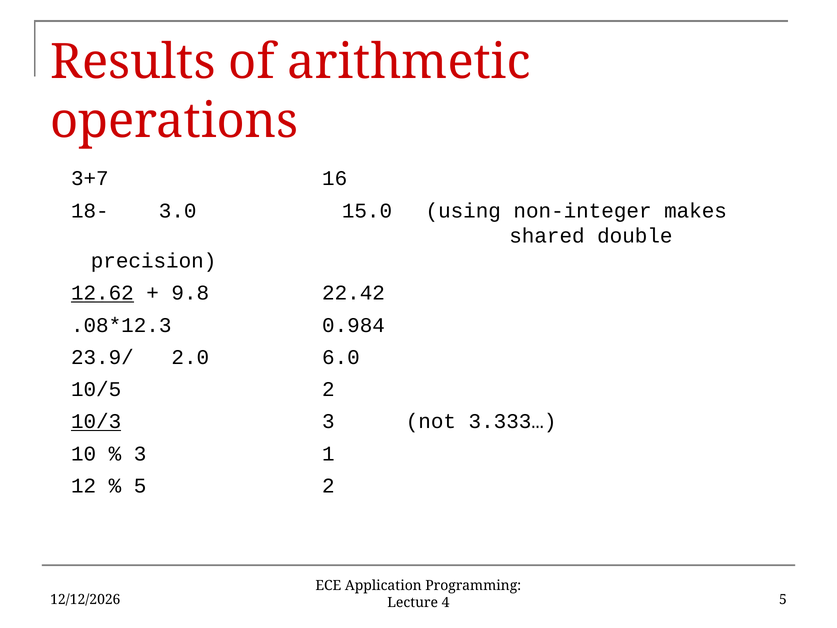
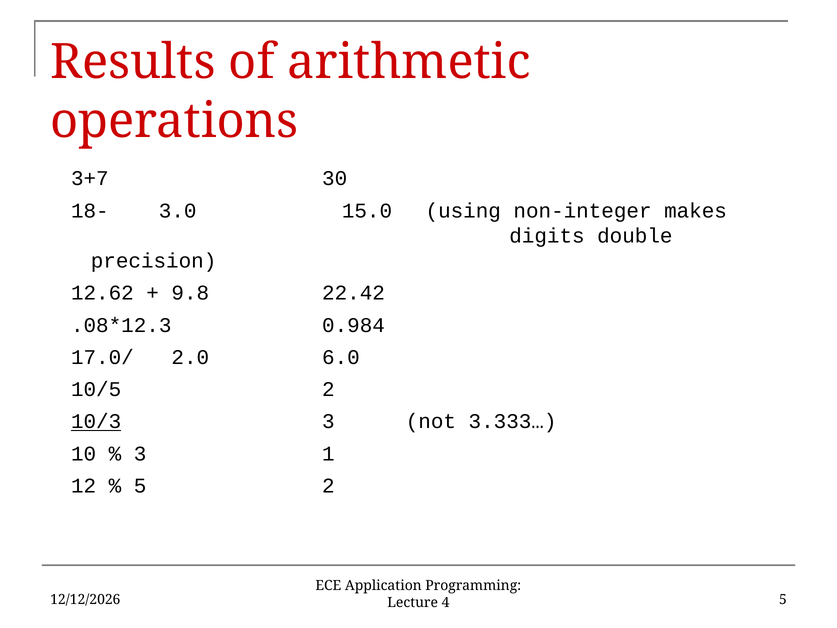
16: 16 -> 30
shared: shared -> digits
12.62 underline: present -> none
23.9/: 23.9/ -> 17.0/
